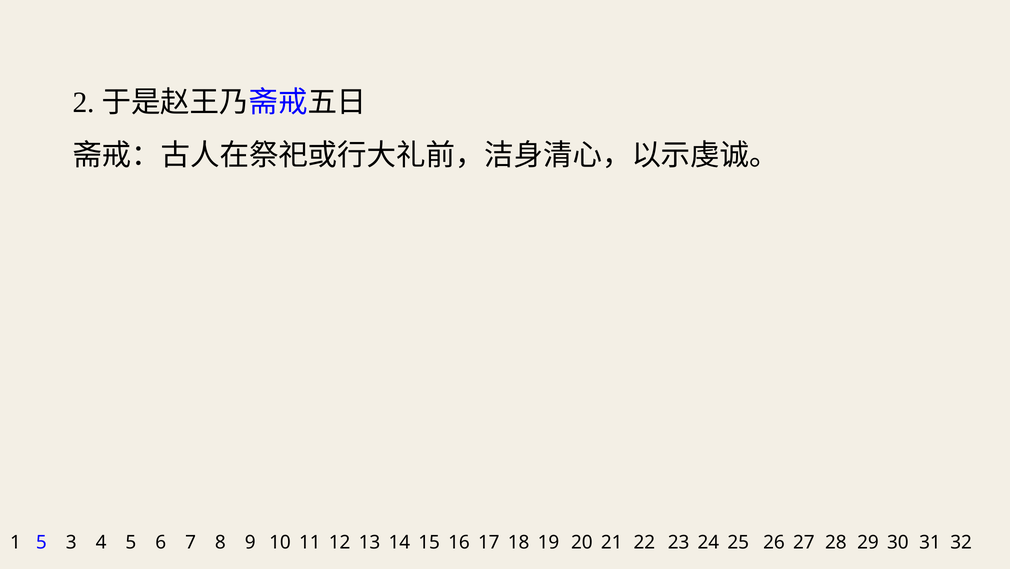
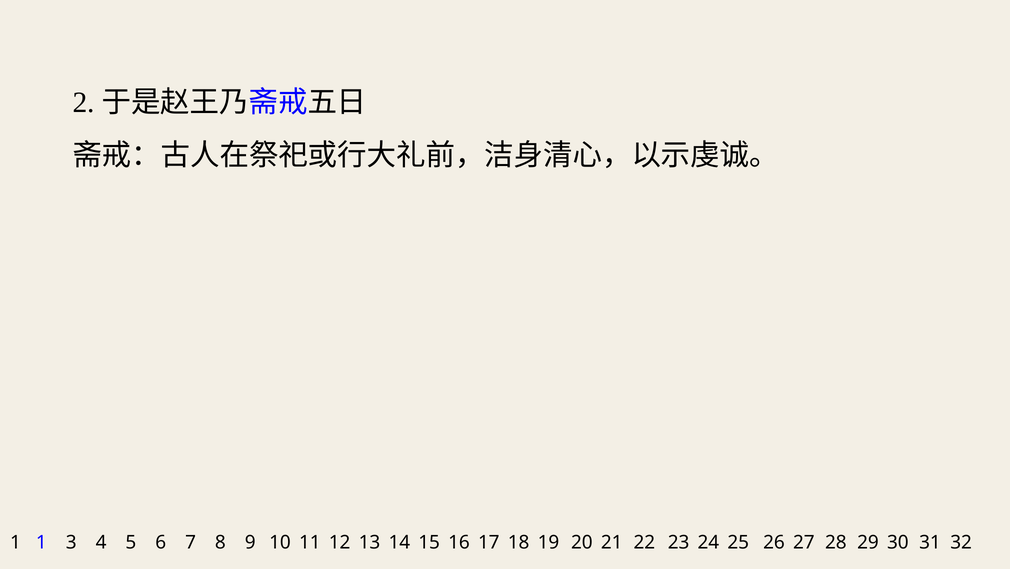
1 5: 5 -> 1
